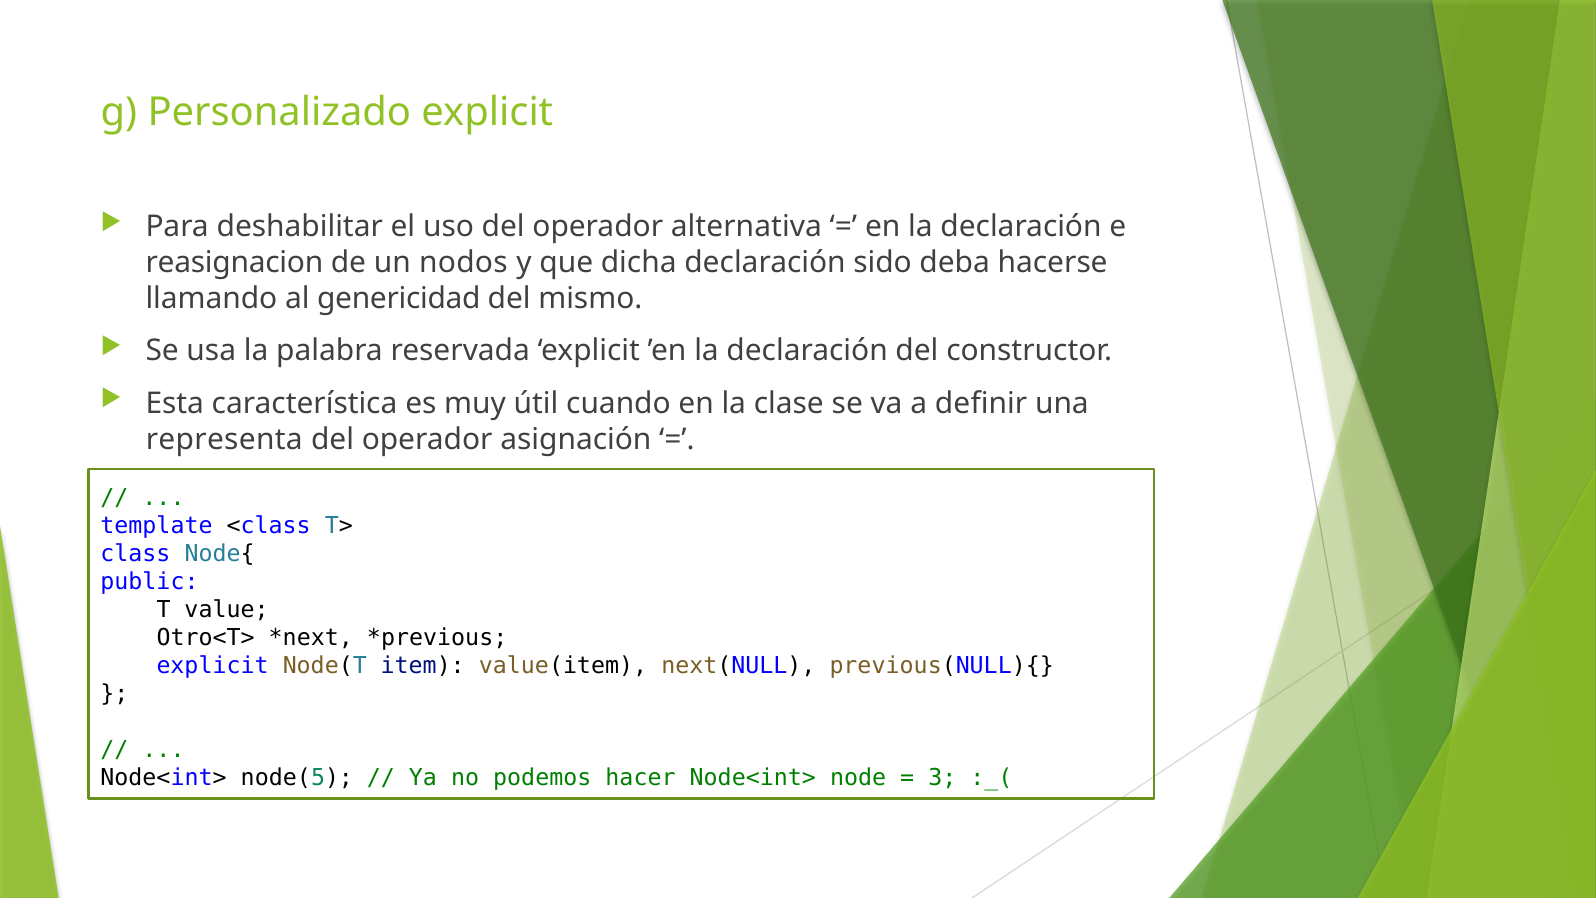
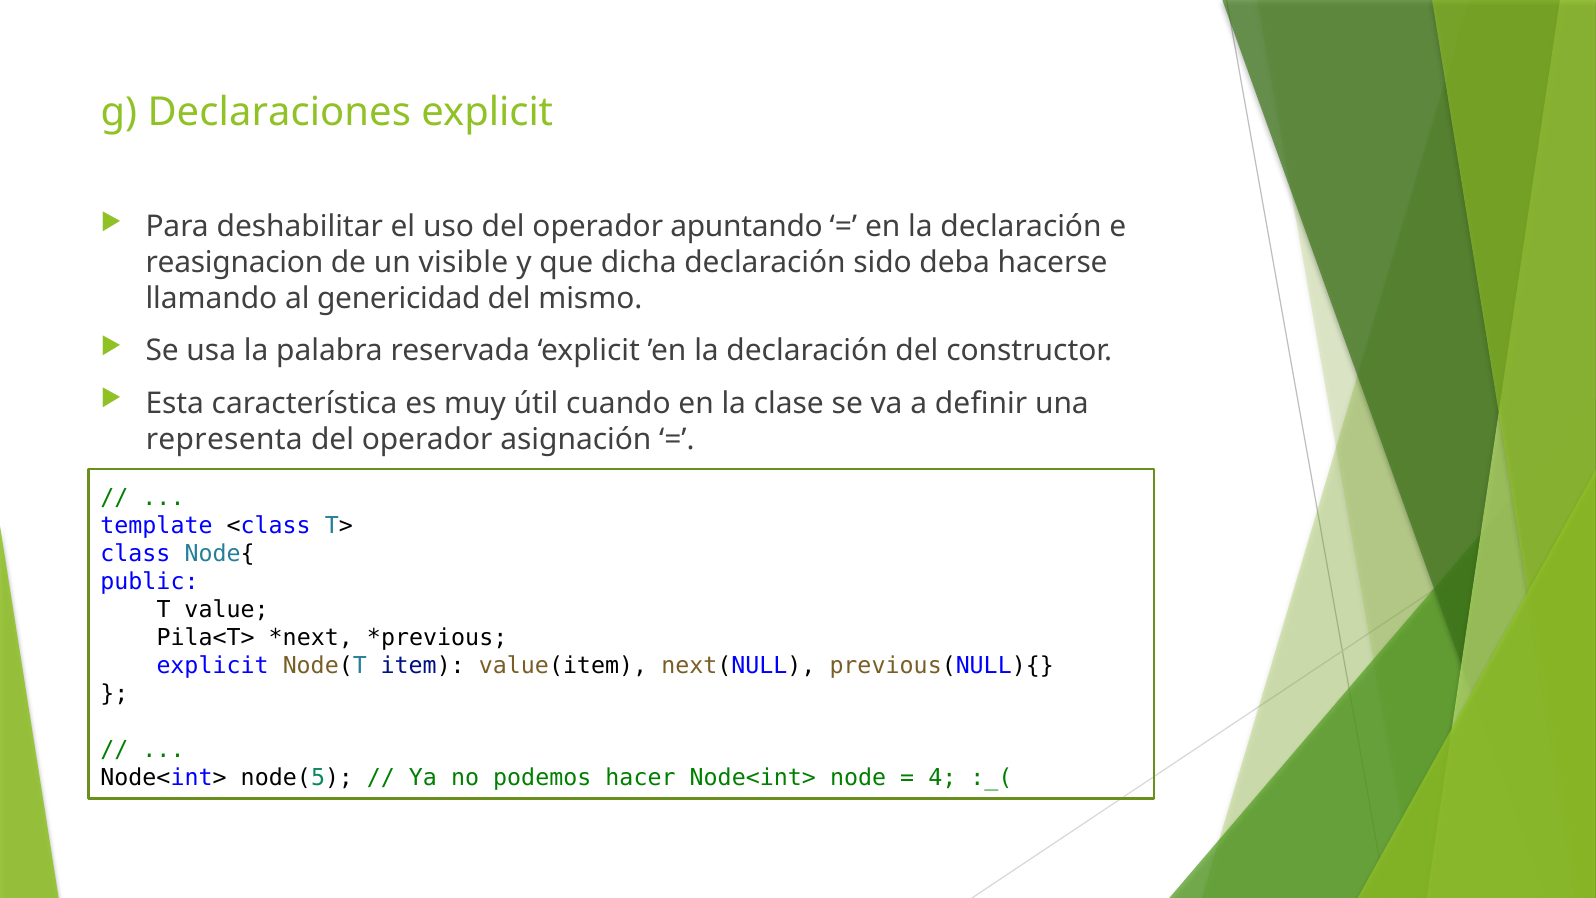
Personalizado: Personalizado -> Declaraciones
alternativa: alternativa -> apuntando
nodos: nodos -> visible
Otro<T>: Otro<T> -> Pila<T>
3: 3 -> 4
